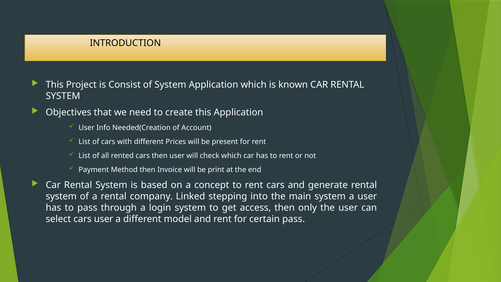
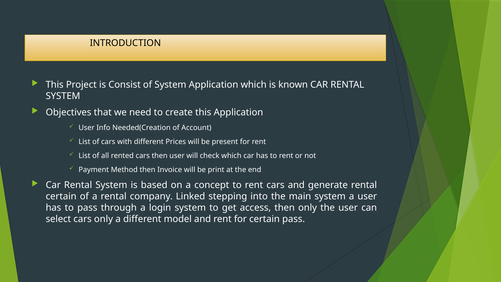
system at (61, 196): system -> certain
cars user: user -> only
